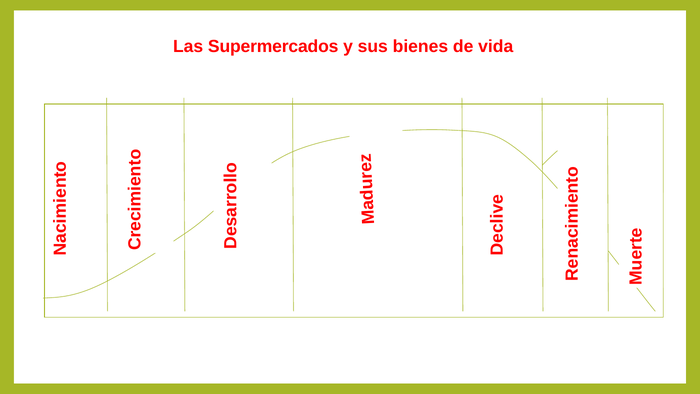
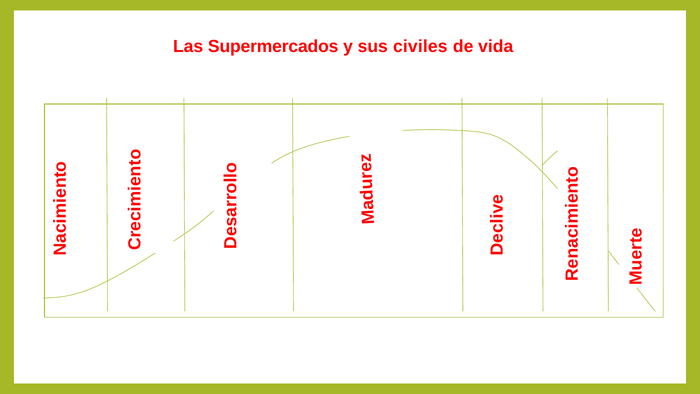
bienes: bienes -> civiles
